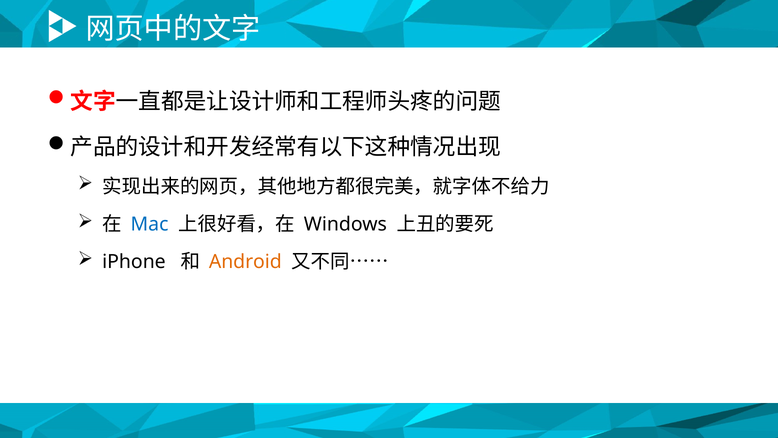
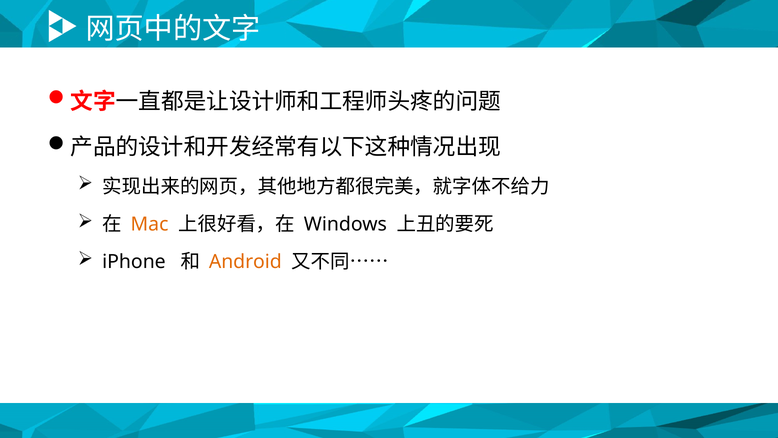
Mac colour: blue -> orange
